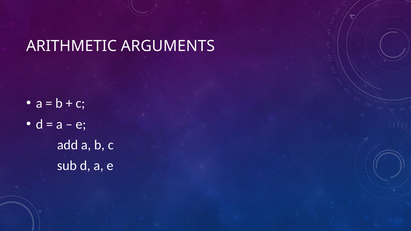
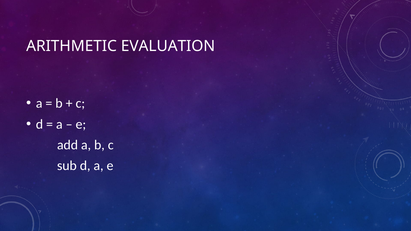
ARGUMENTS: ARGUMENTS -> EVALUATION
